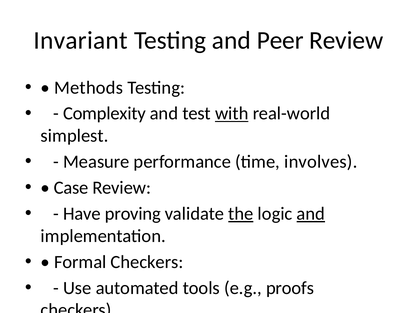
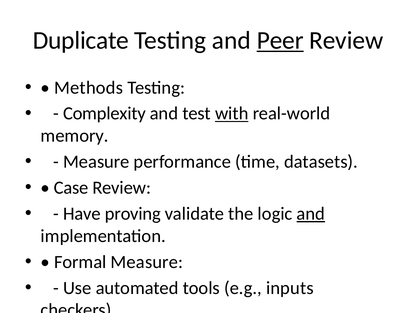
Invariant: Invariant -> Duplicate
Peer underline: none -> present
simplest: simplest -> memory
involves: involves -> datasets
the underline: present -> none
Formal Checkers: Checkers -> Measure
proofs: proofs -> inputs
